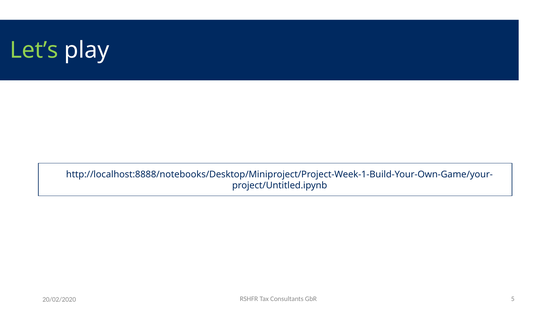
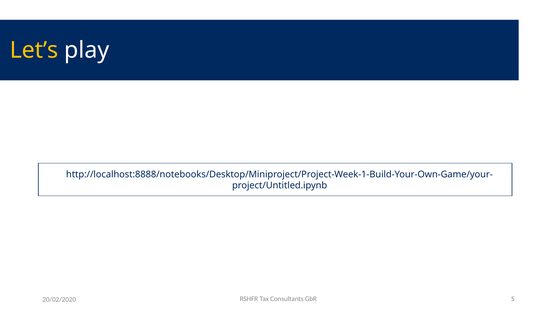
Let’s colour: light green -> yellow
